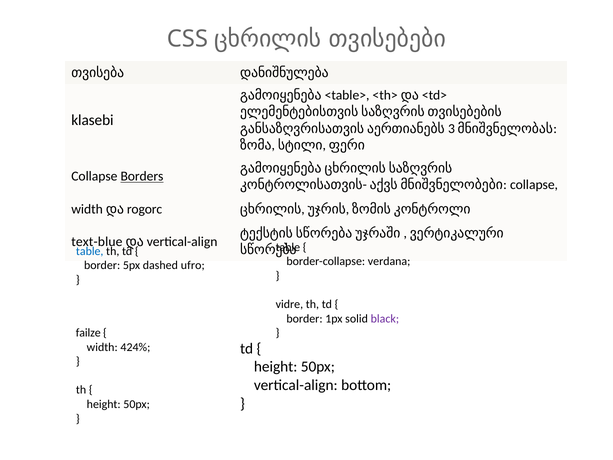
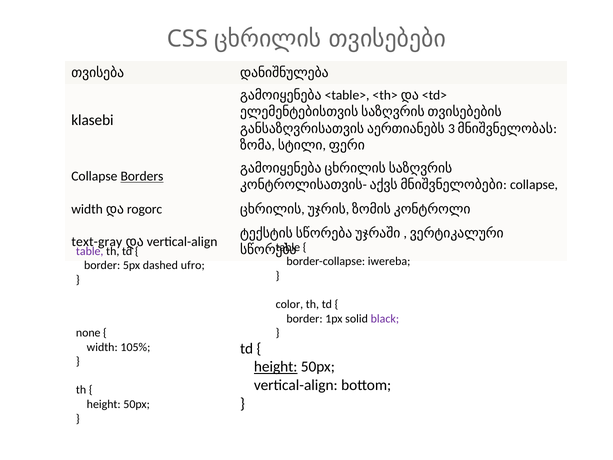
text-blue: text-blue -> text-gray
table at (90, 251) colour: blue -> purple
verdana: verdana -> iwereba
vidre: vidre -> color
failze: failze -> none
424%: 424% -> 105%
height at (276, 367) underline: none -> present
